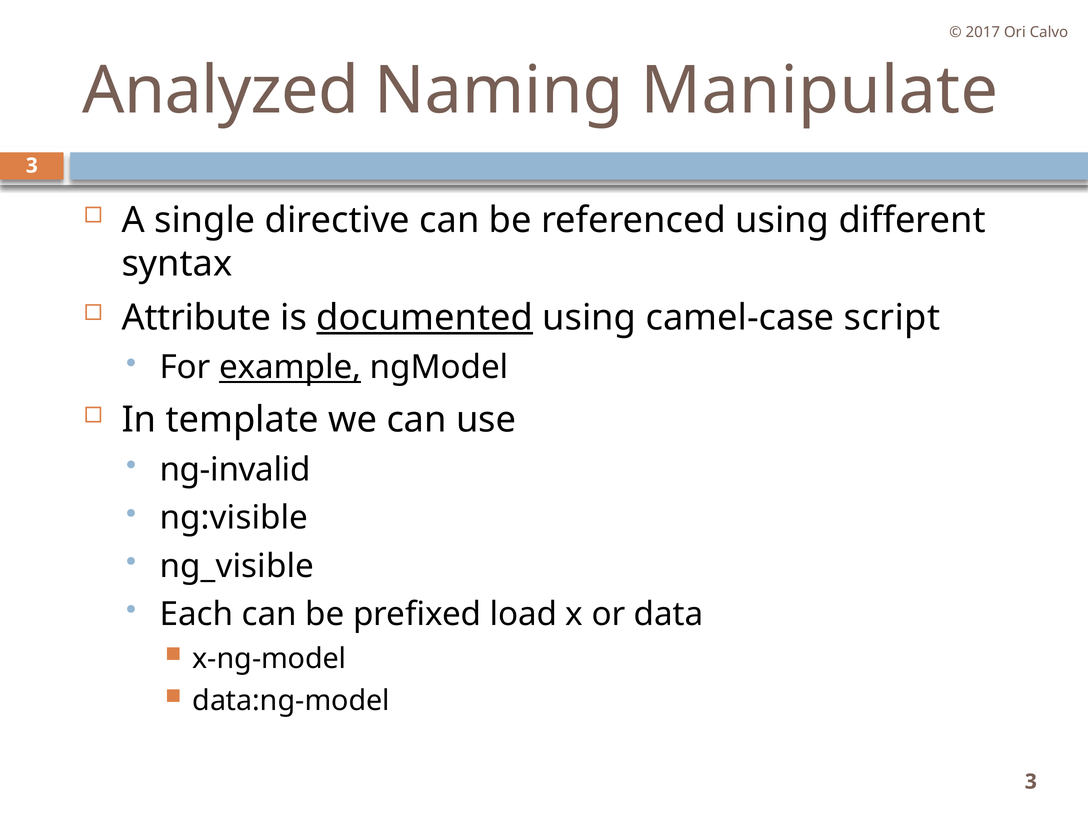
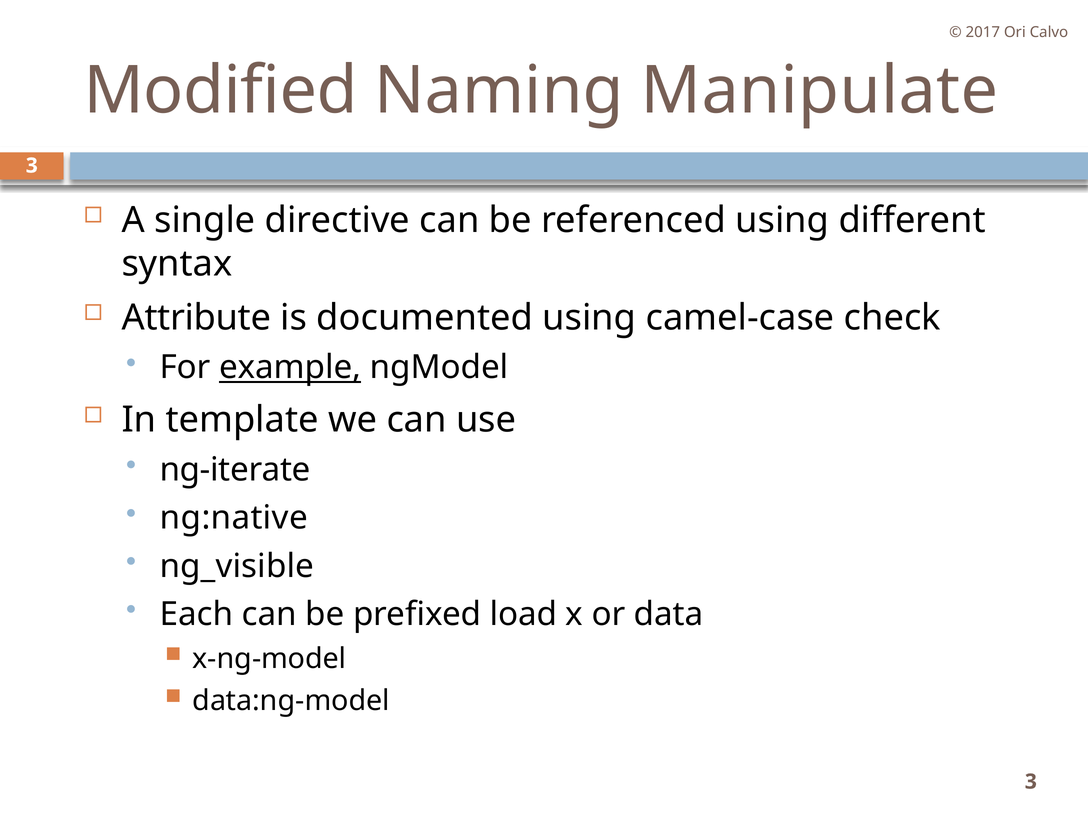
Analyzed: Analyzed -> Modified
documented underline: present -> none
script: script -> check
ng-invalid: ng-invalid -> ng-iterate
ng:visible: ng:visible -> ng:native
